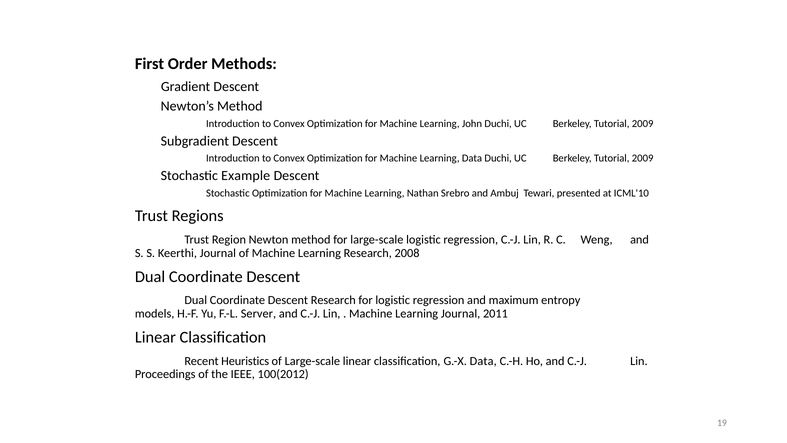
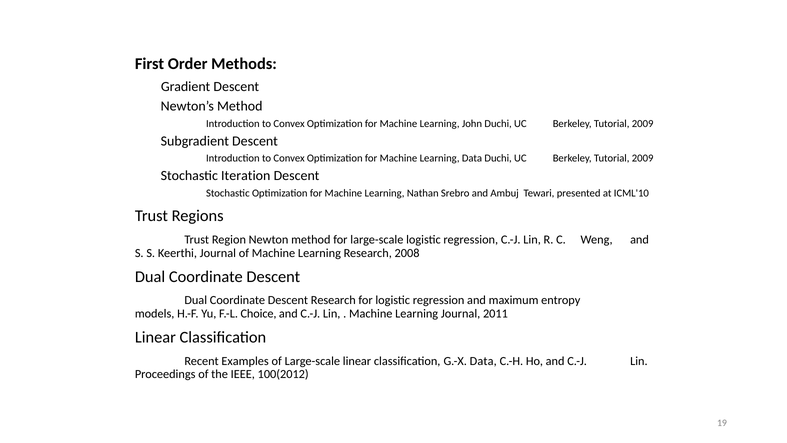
Example: Example -> Iteration
Server: Server -> Choice
Heuristics: Heuristics -> Examples
